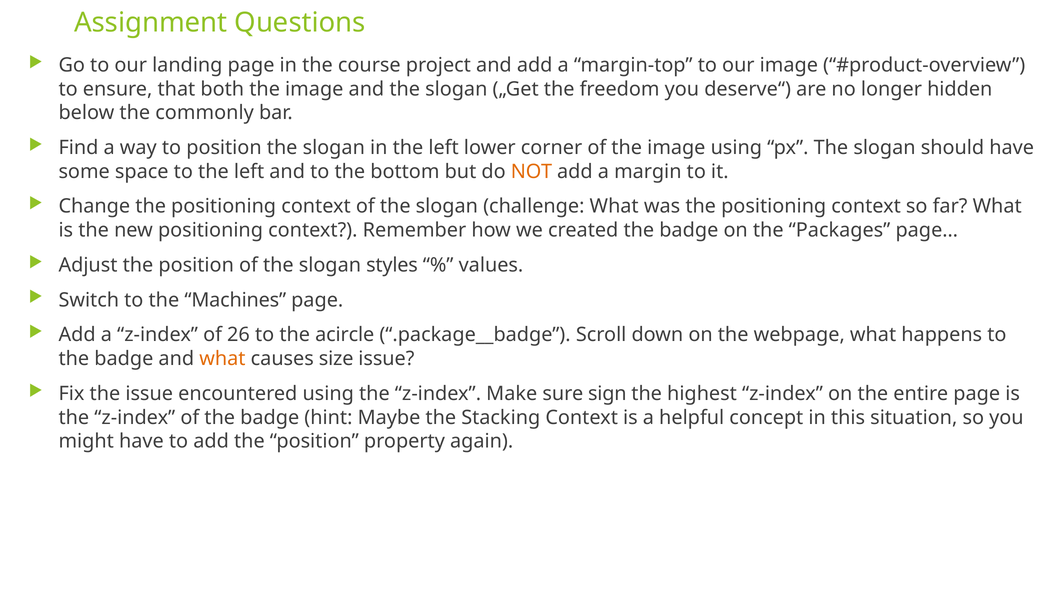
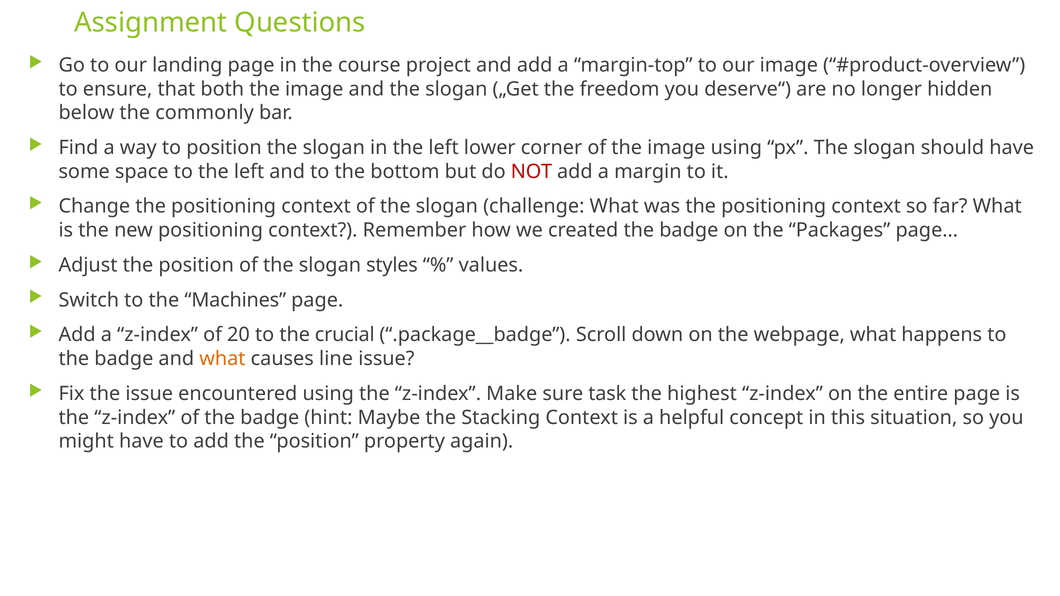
NOT colour: orange -> red
26: 26 -> 20
acircle: acircle -> crucial
size: size -> line
sign: sign -> task
